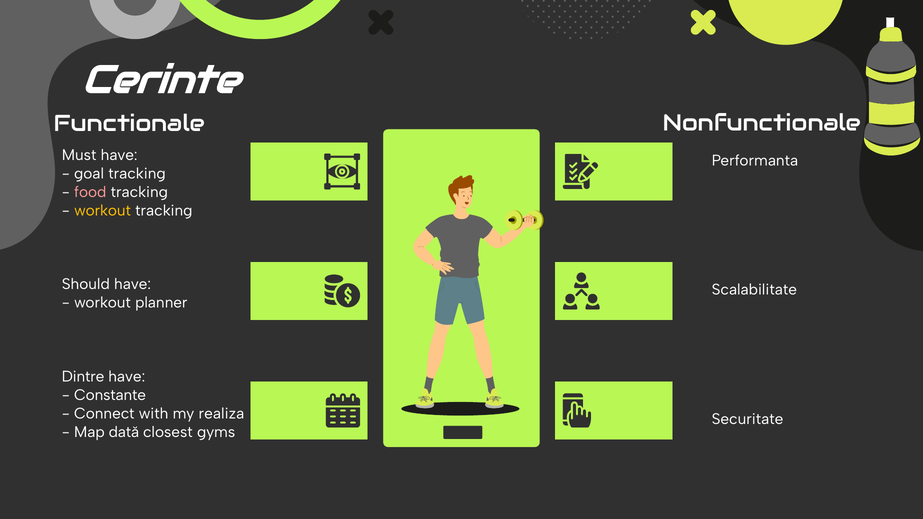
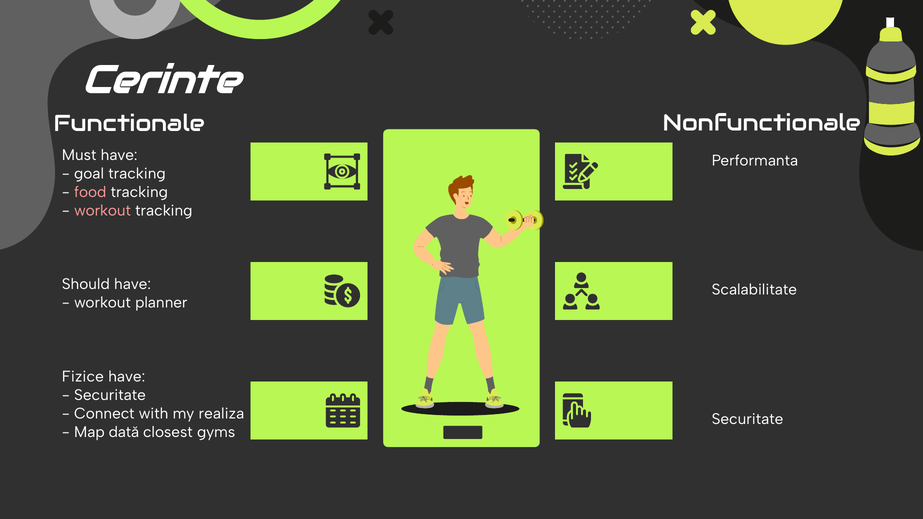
workout at (103, 211) colour: yellow -> pink
Dintre: Dintre -> Fizice
Constante at (110, 395): Constante -> Securitate
